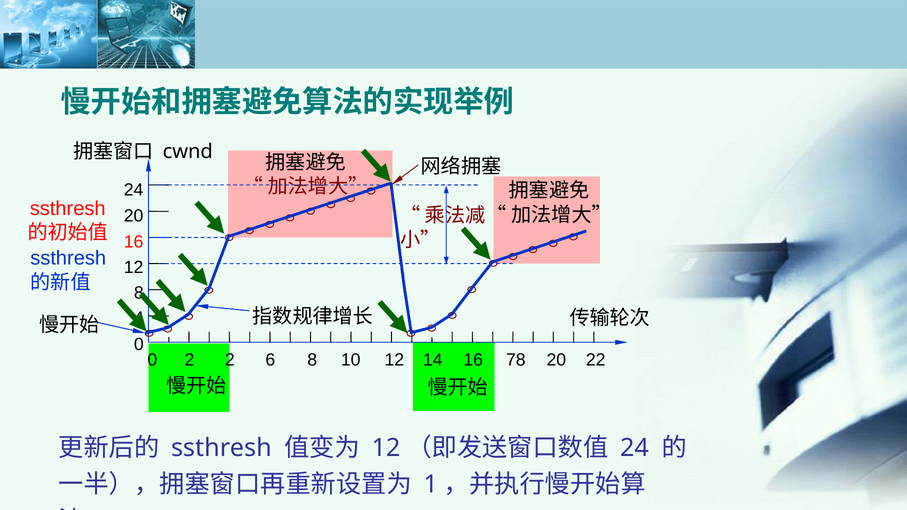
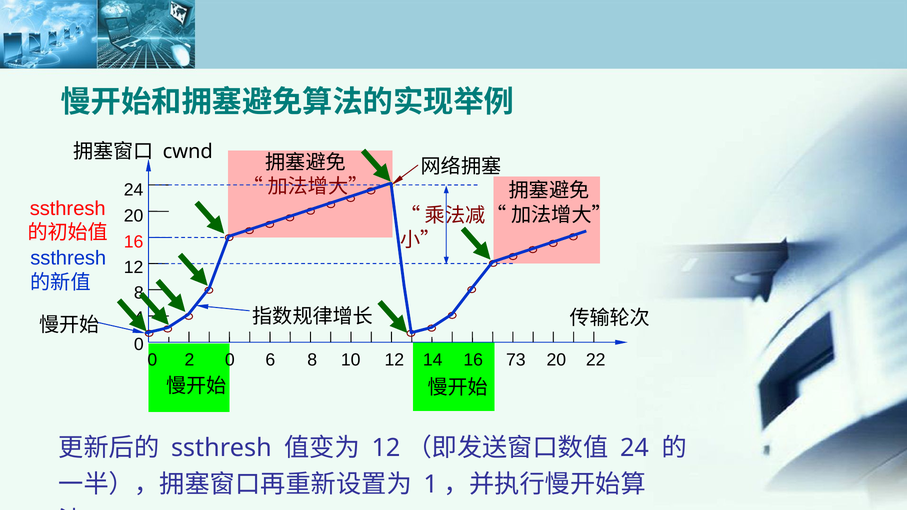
2 2: 2 -> 0
78: 78 -> 73
